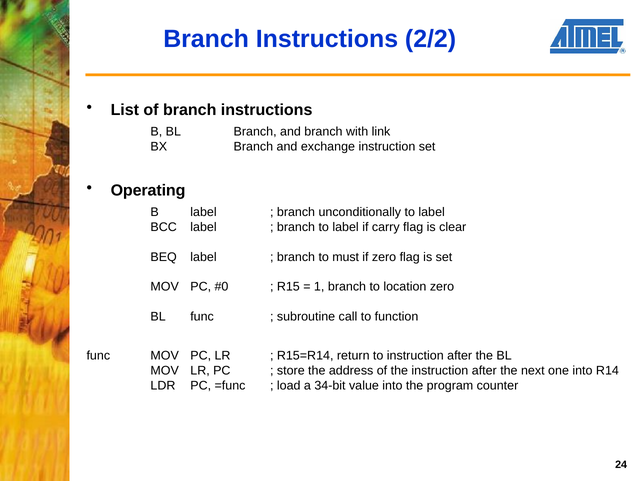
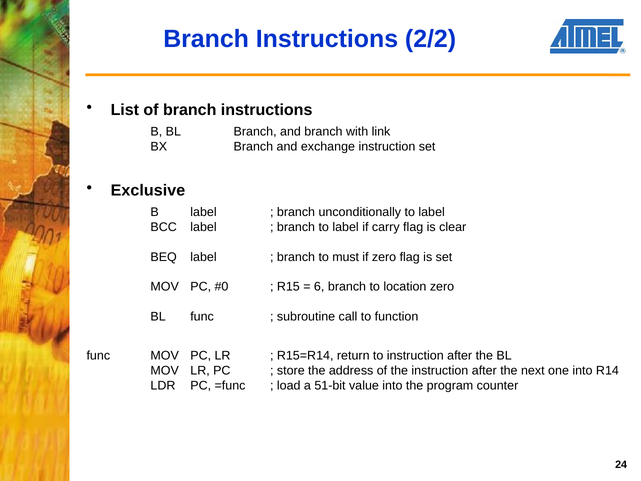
Operating: Operating -> Exclusive
1: 1 -> 6
34-bit: 34-bit -> 51-bit
